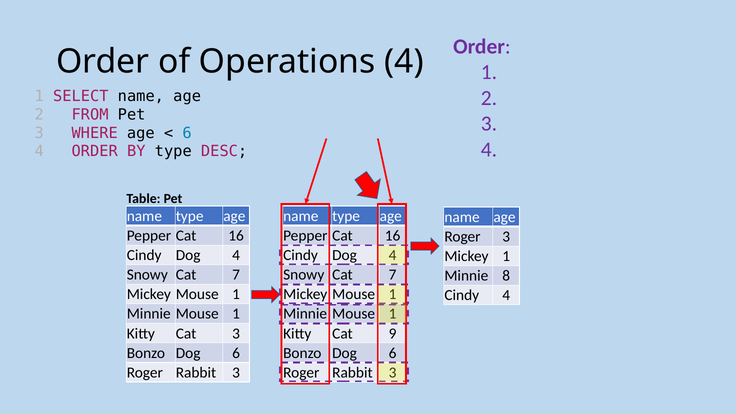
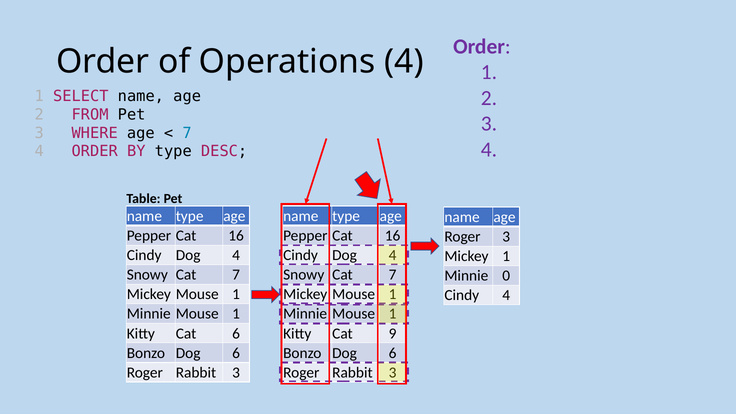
6 at (187, 133): 6 -> 7
8: 8 -> 0
Cat 3: 3 -> 6
